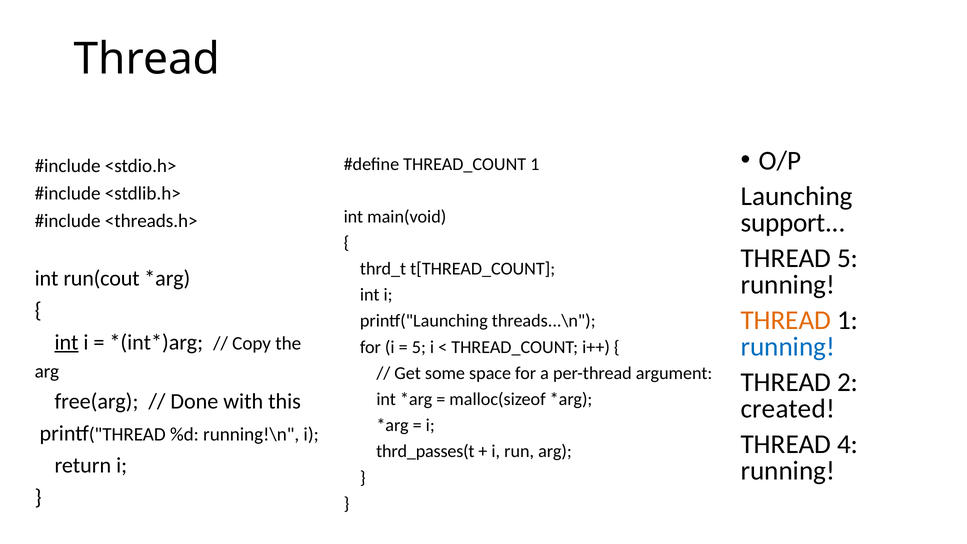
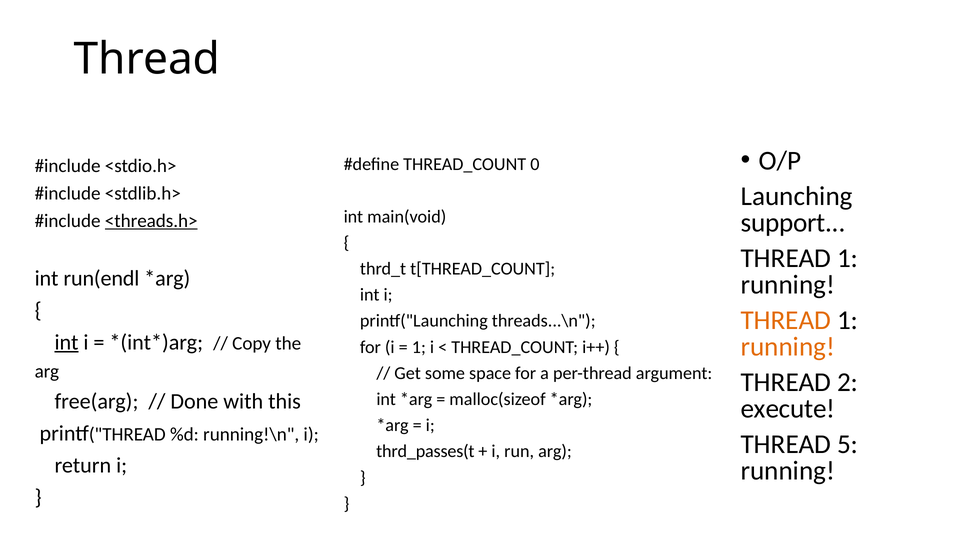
THREAD_COUNT 1: 1 -> 0
<threads.h> underline: none -> present
5 at (848, 258): 5 -> 1
run(cout: run(cout -> run(endl
running at (788, 347) colour: blue -> orange
5 at (419, 347): 5 -> 1
created: created -> execute
4: 4 -> 5
